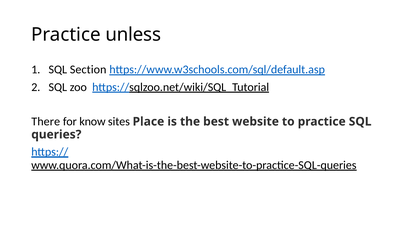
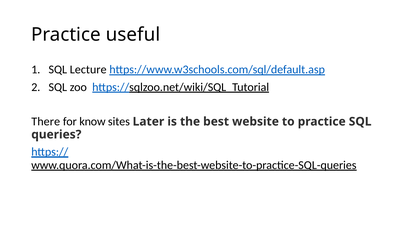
unless: unless -> useful
Section: Section -> Lecture
Place: Place -> Later
